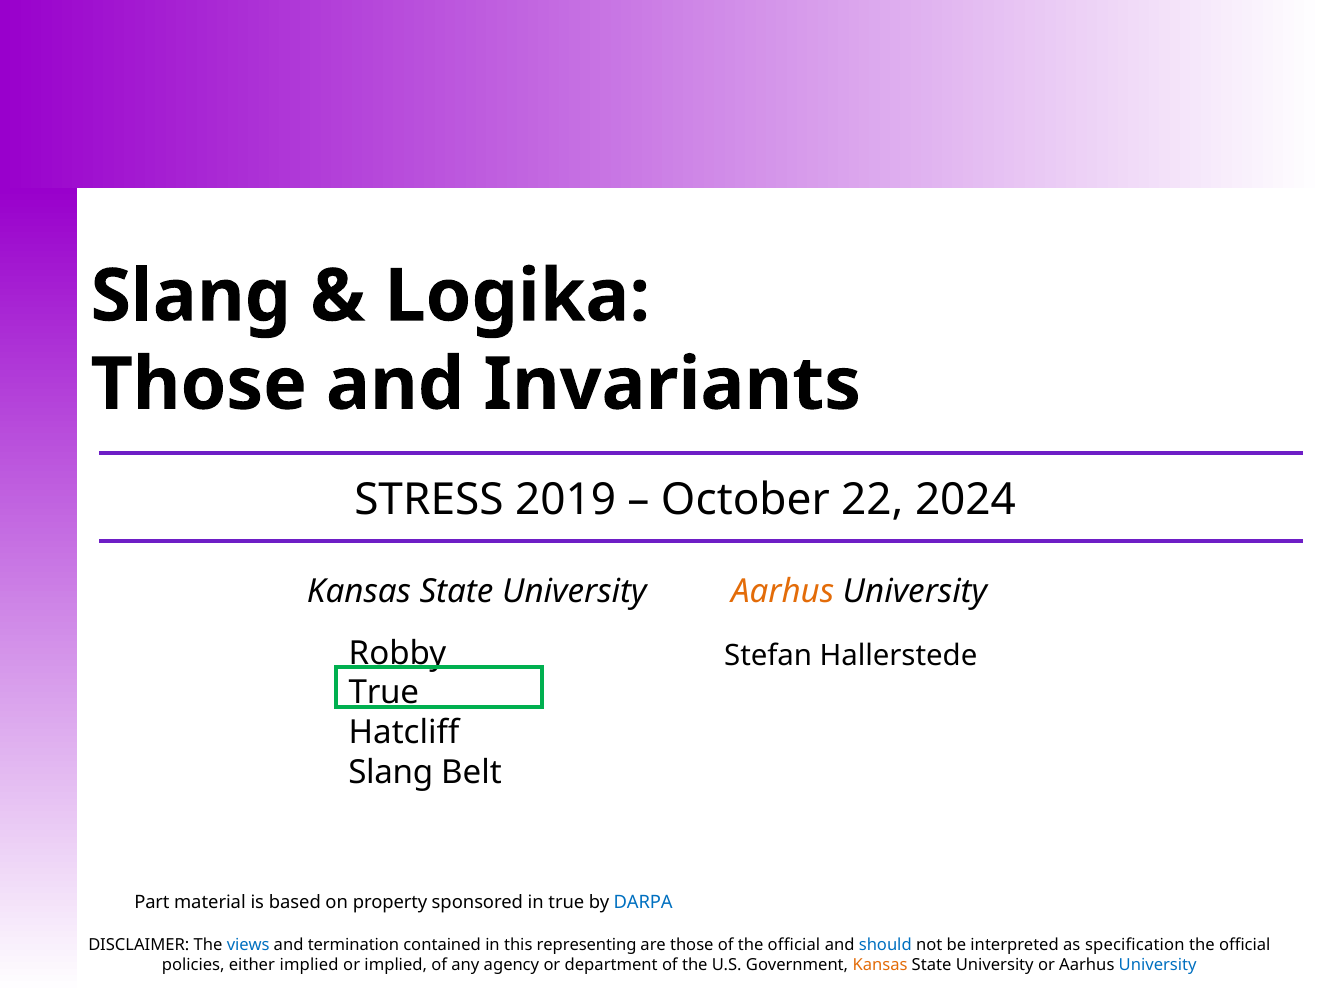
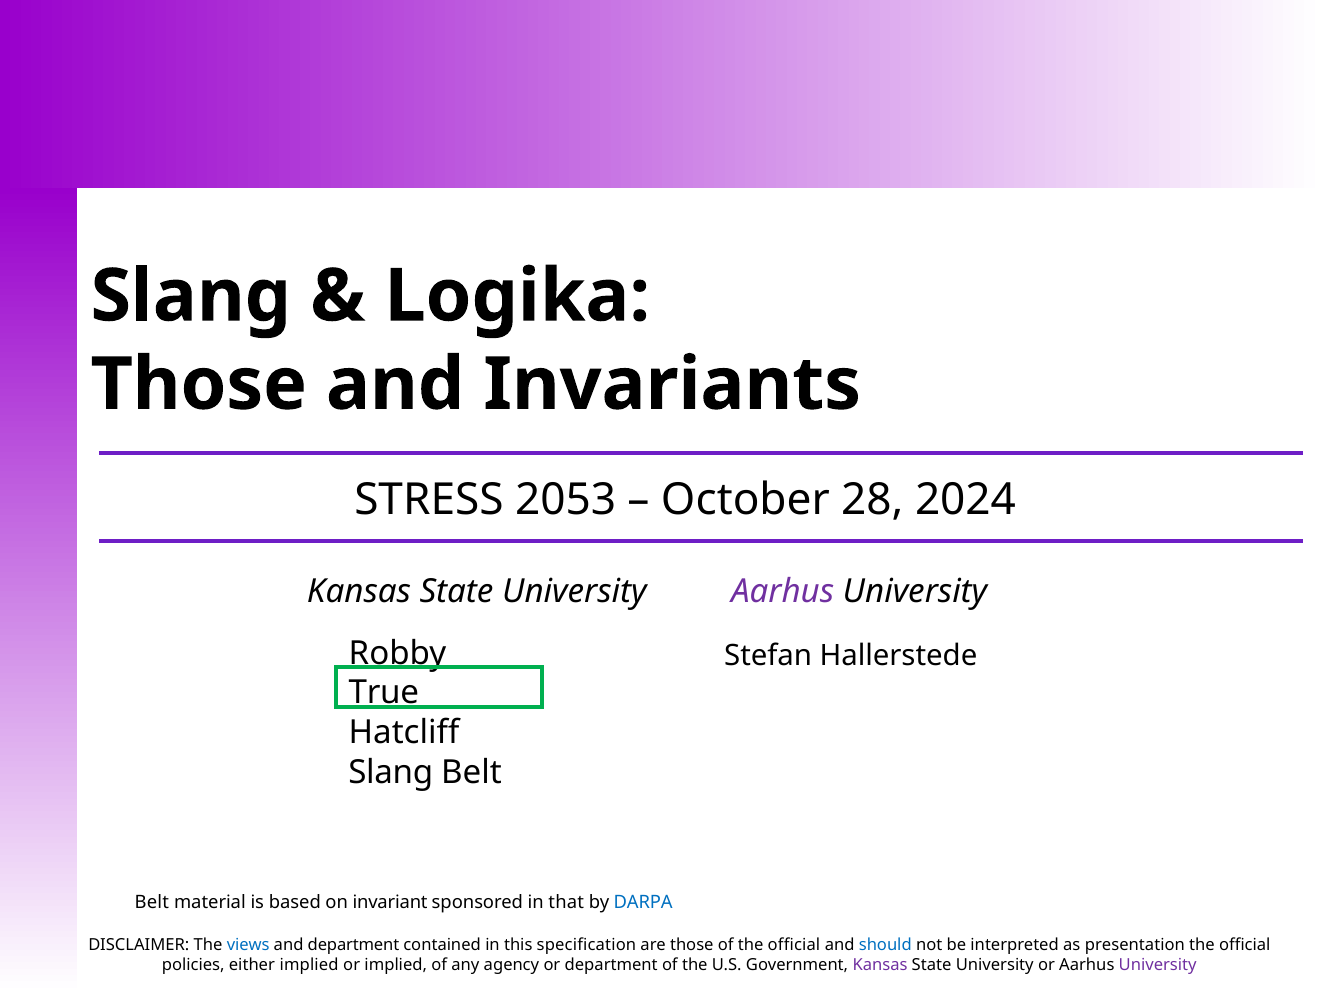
2019: 2019 -> 2053
22: 22 -> 28
Aarhus at (783, 592) colour: orange -> purple
Part at (152, 902): Part -> Belt
property: property -> invariant
in true: true -> that
and termination: termination -> department
representing: representing -> specification
specification: specification -> presentation
Kansas at (880, 965) colour: orange -> purple
University at (1158, 965) colour: blue -> purple
